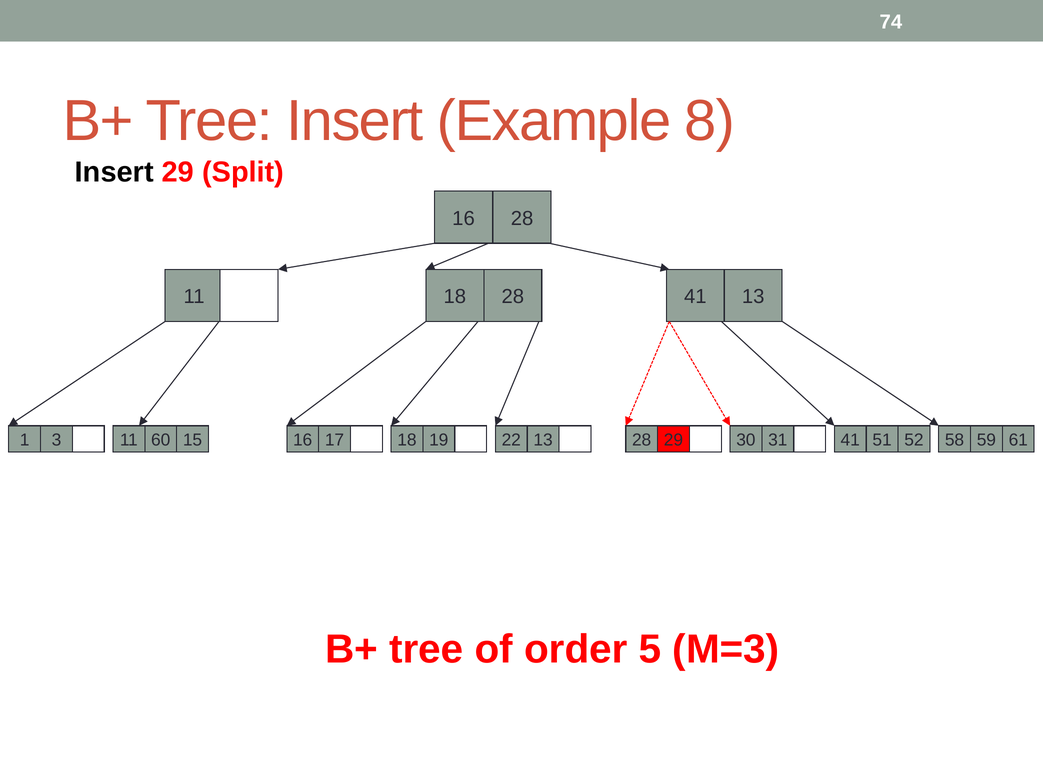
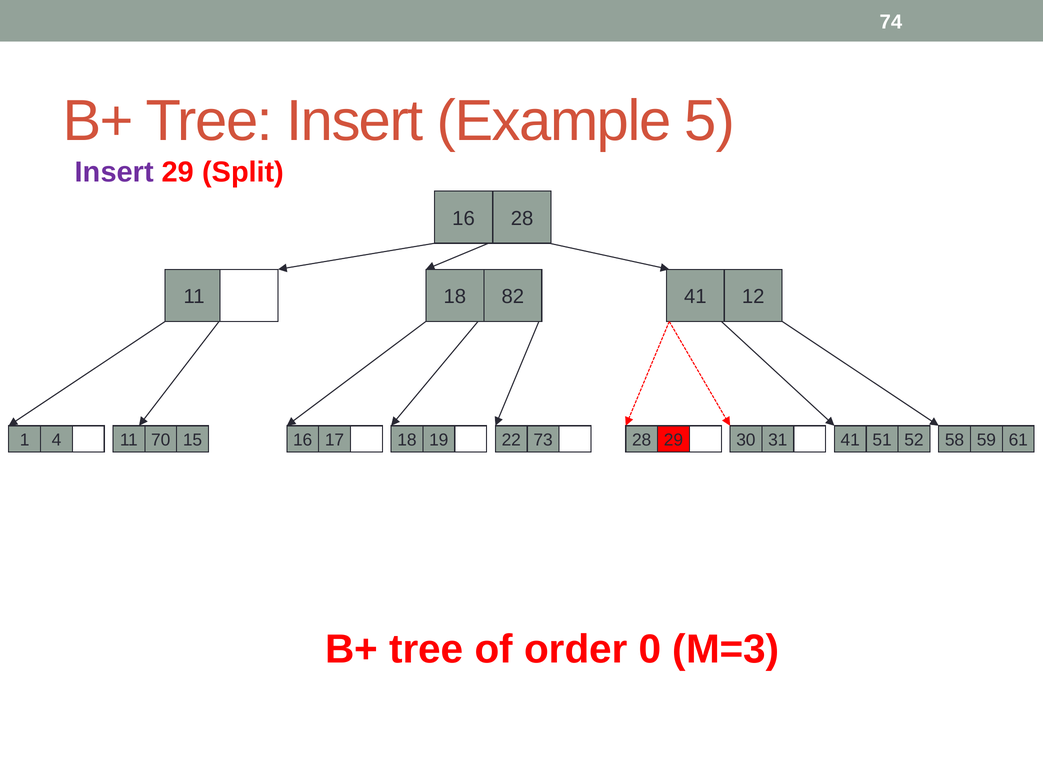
8: 8 -> 5
Insert at (114, 172) colour: black -> purple
18 28: 28 -> 82
41 13: 13 -> 12
3: 3 -> 4
60: 60 -> 70
22 13: 13 -> 73
5: 5 -> 0
